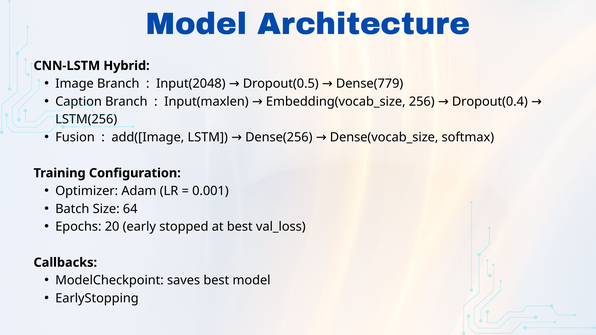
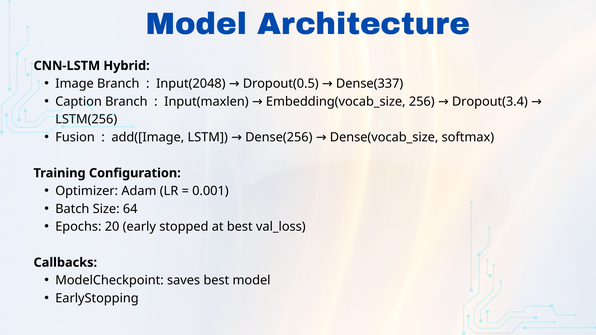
Dense(779: Dense(779 -> Dense(337
Dropout(0.4: Dropout(0.4 -> Dropout(3.4
